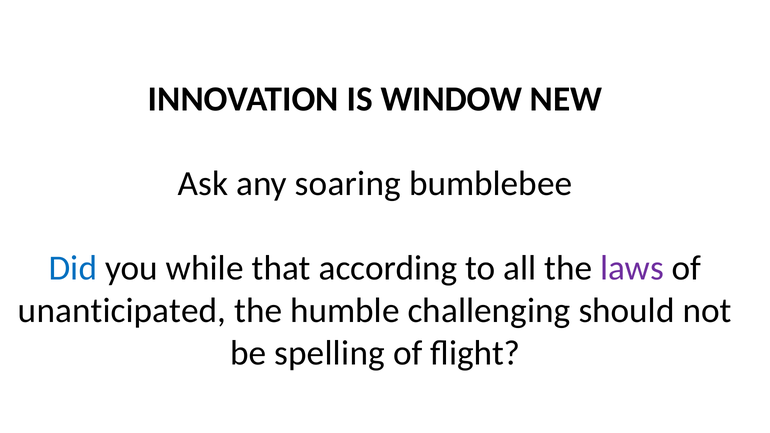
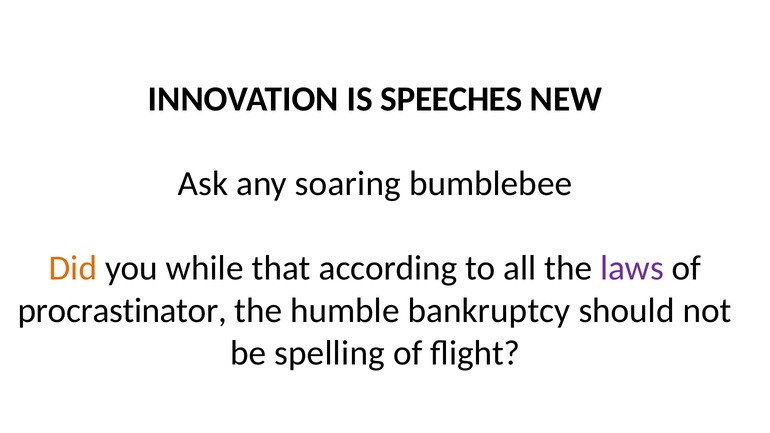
WINDOW: WINDOW -> SPEECHES
Did colour: blue -> orange
unanticipated: unanticipated -> procrastinator
challenging: challenging -> bankruptcy
